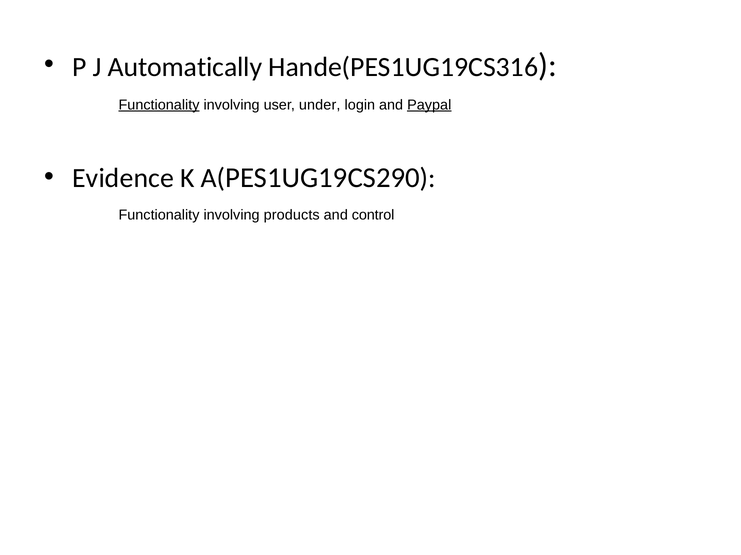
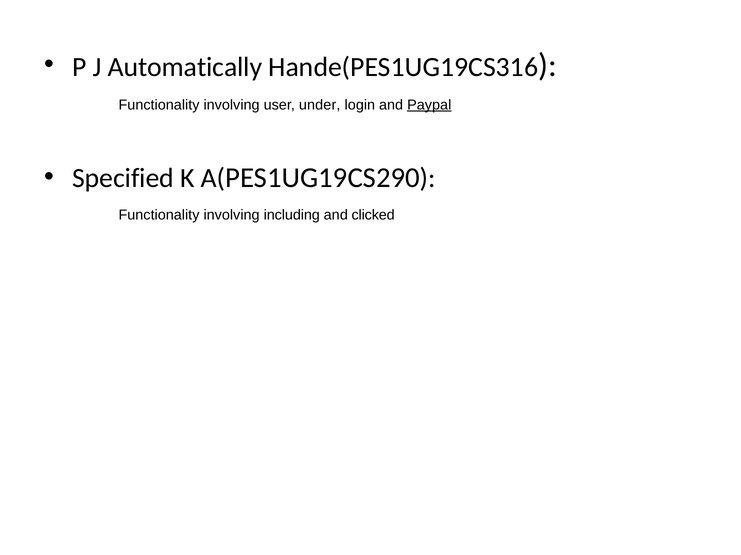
Functionality at (159, 105) underline: present -> none
Evidence: Evidence -> Specified
products: products -> including
control: control -> clicked
